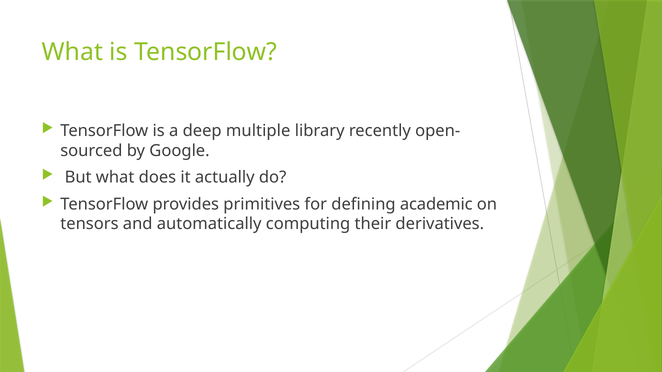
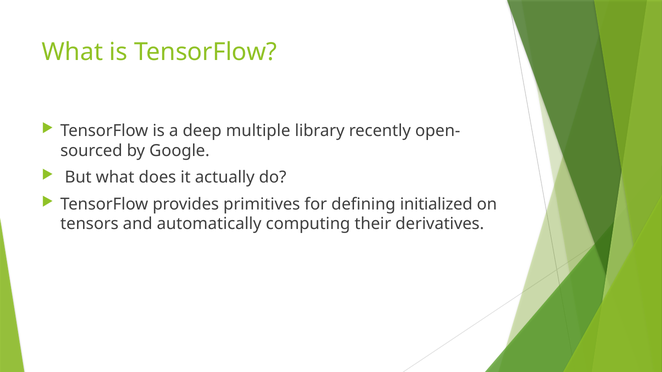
academic: academic -> initialized
